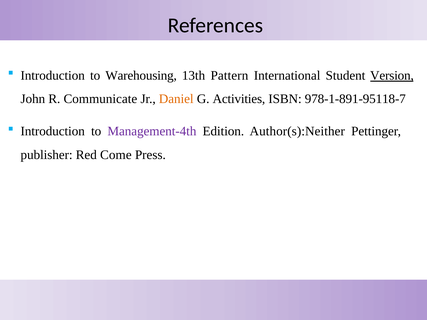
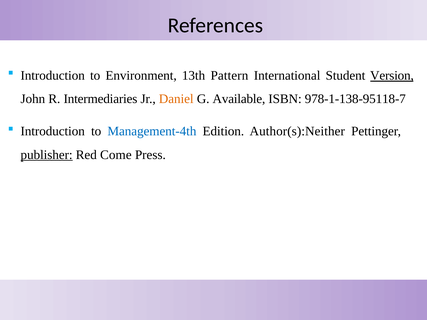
Warehousing: Warehousing -> Environment
Communicate: Communicate -> Intermediaries
Activities: Activities -> Available
978-1-891-95118-7: 978-1-891-95118-7 -> 978-1-138-95118-7
Management-4th colour: purple -> blue
publisher underline: none -> present
